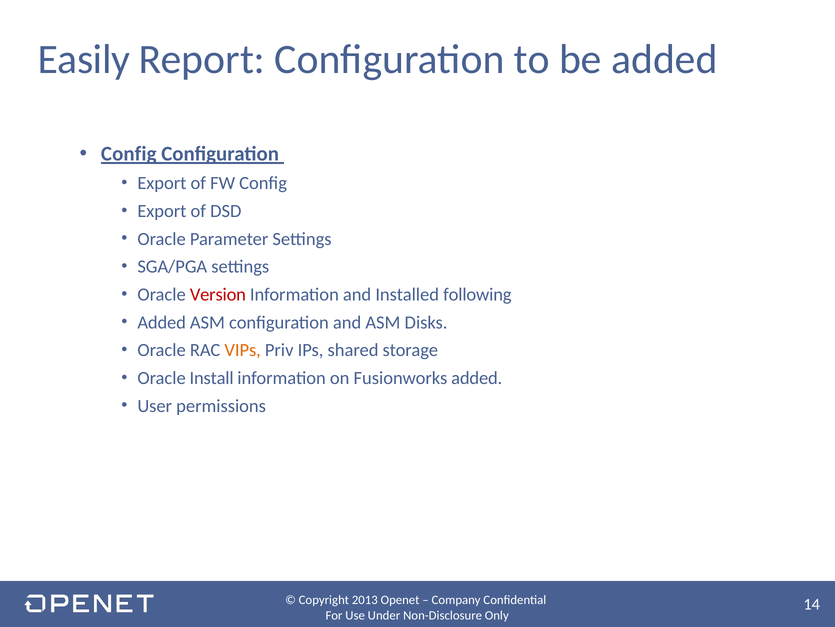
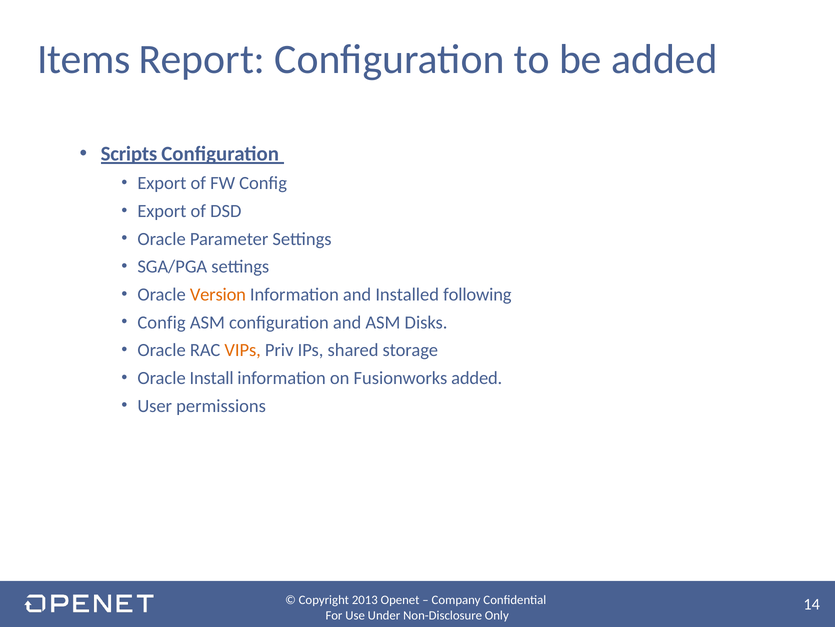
Easily: Easily -> Items
Config at (129, 154): Config -> Scripts
Version colour: red -> orange
Added at (162, 322): Added -> Config
